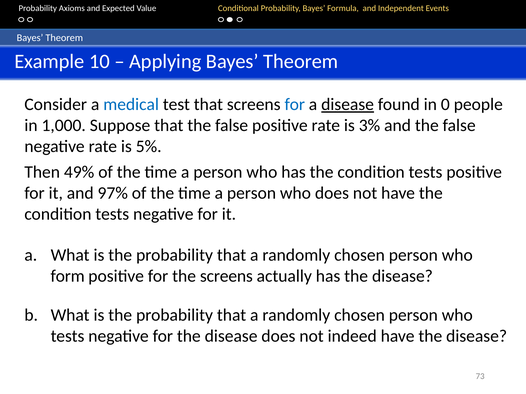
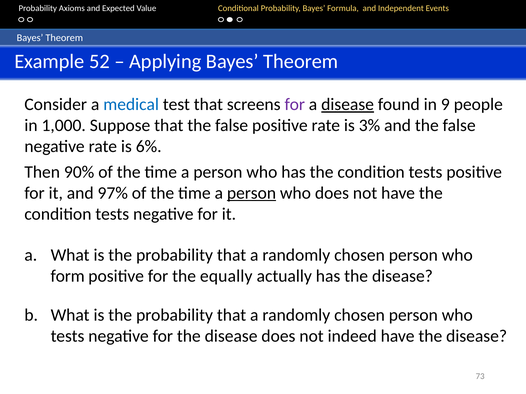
10: 10 -> 52
for at (295, 105) colour: blue -> purple
0: 0 -> 9
5%: 5% -> 6%
49%: 49% -> 90%
person at (251, 193) underline: none -> present
the screens: screens -> equally
